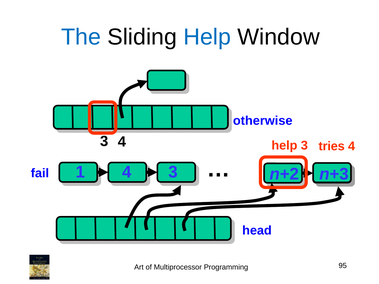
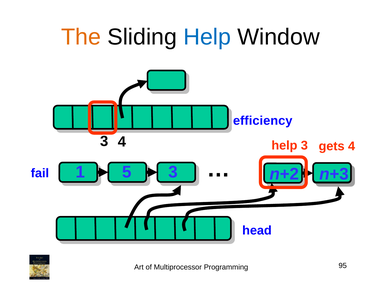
The colour: blue -> orange
otherwise: otherwise -> efficiency
tries: tries -> gets
1 4: 4 -> 5
